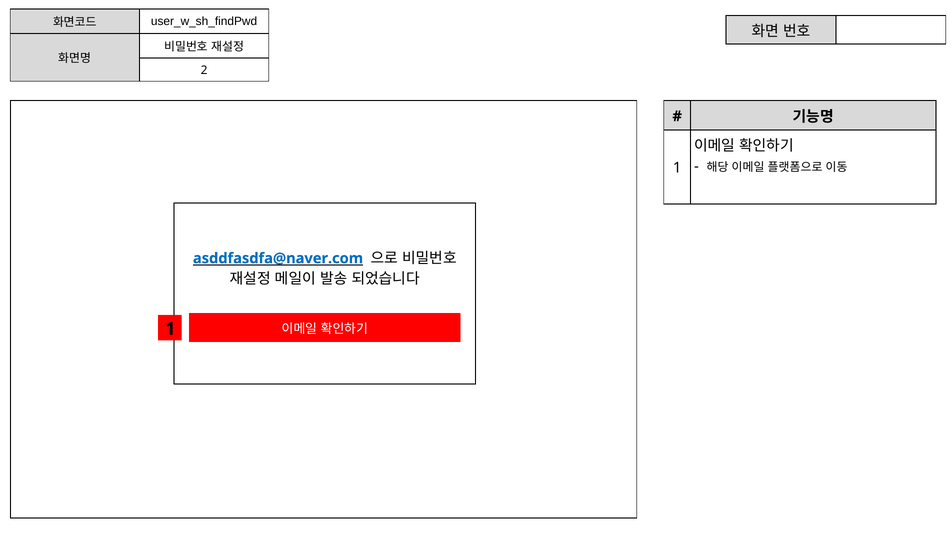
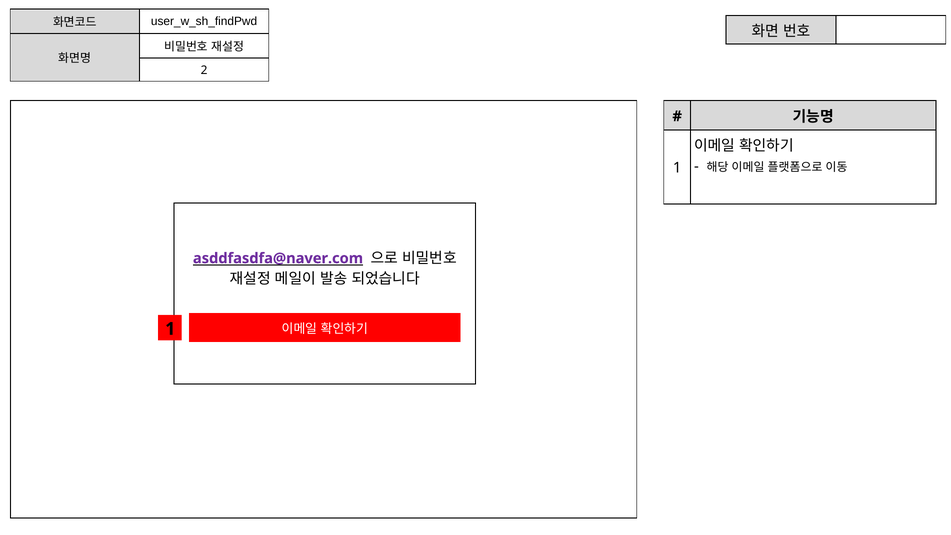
asddfasdfa@naver.com colour: blue -> purple
